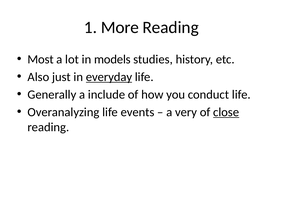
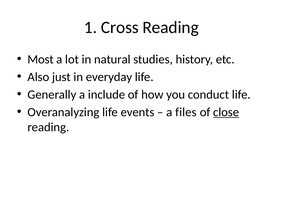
More: More -> Cross
models: models -> natural
everyday underline: present -> none
very: very -> files
